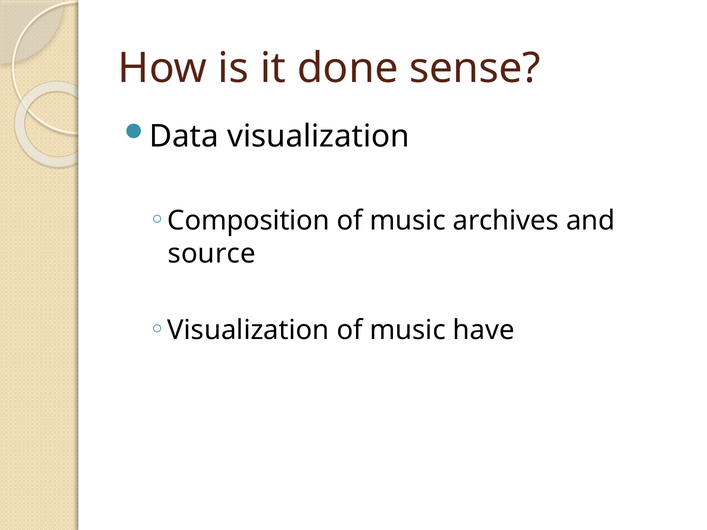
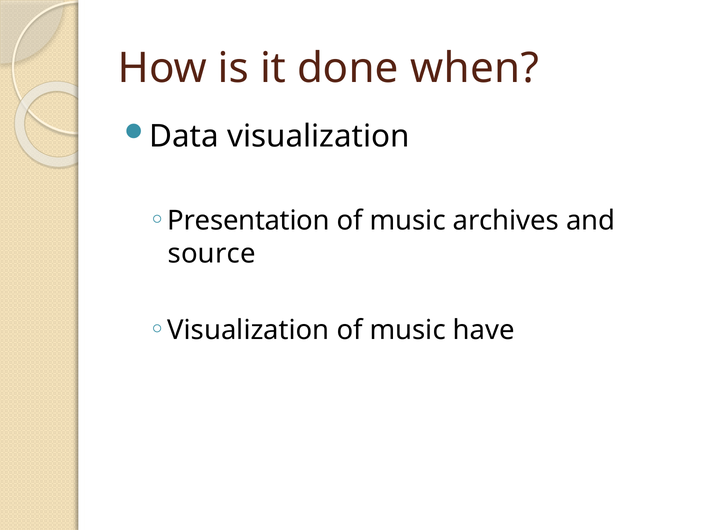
sense: sense -> when
Composition: Composition -> Presentation
